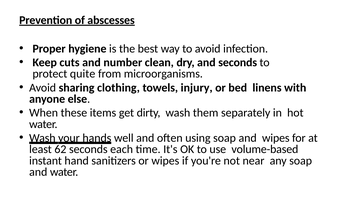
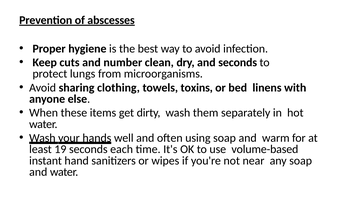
quite: quite -> lungs
injury: injury -> toxins
and wipes: wipes -> warm
62: 62 -> 19
